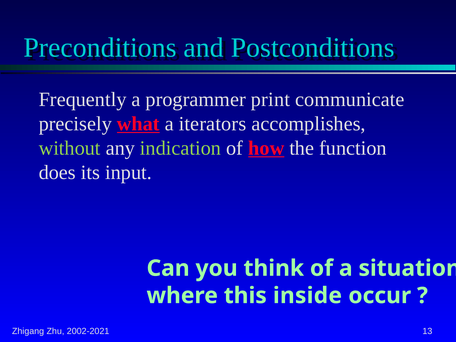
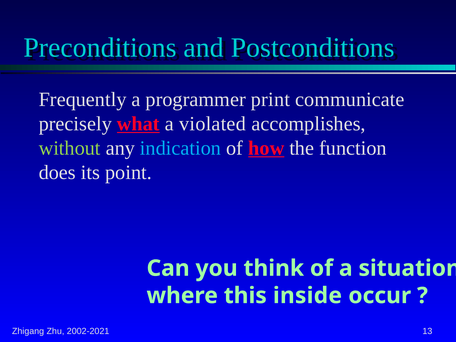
iterators: iterators -> violated
indication colour: light green -> light blue
input: input -> point
